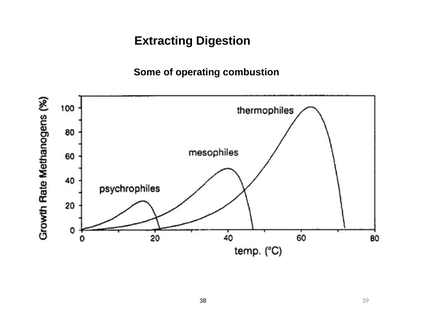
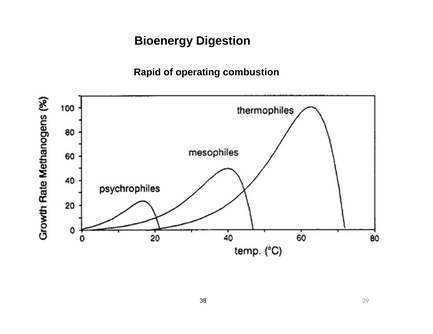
Extracting: Extracting -> Bioenergy
Some: Some -> Rapid
